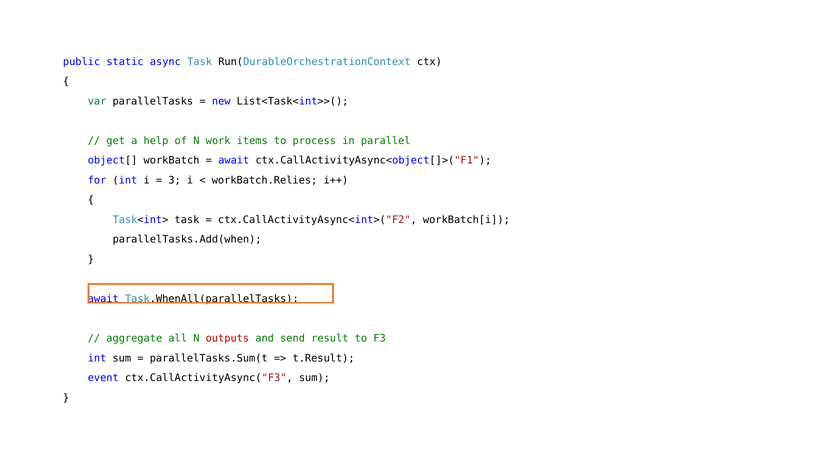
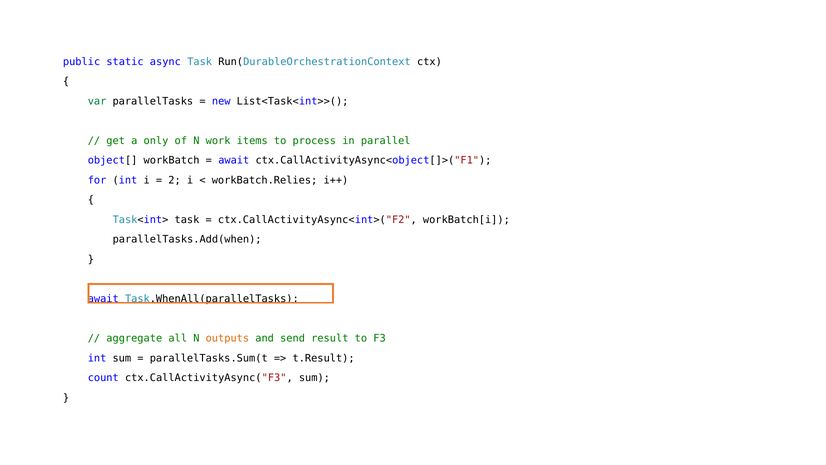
help: help -> only
3: 3 -> 2
outputs colour: red -> orange
event: event -> count
